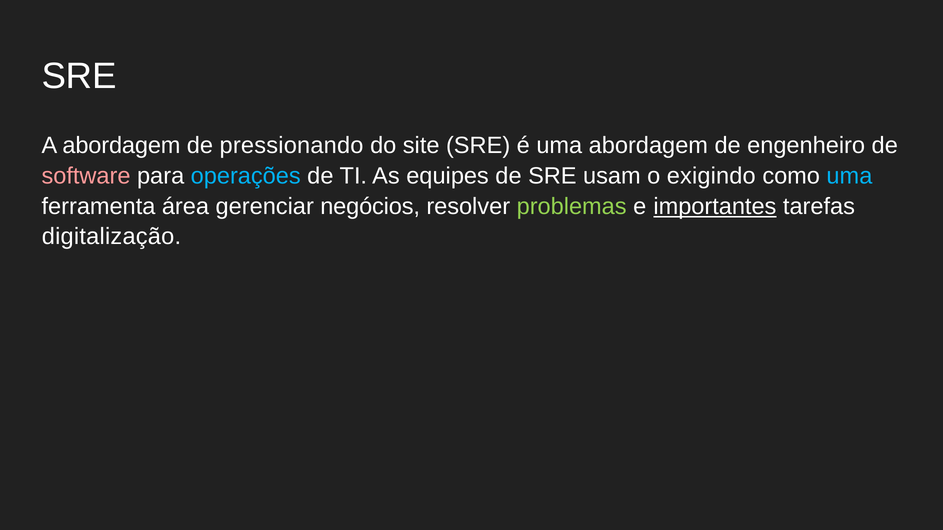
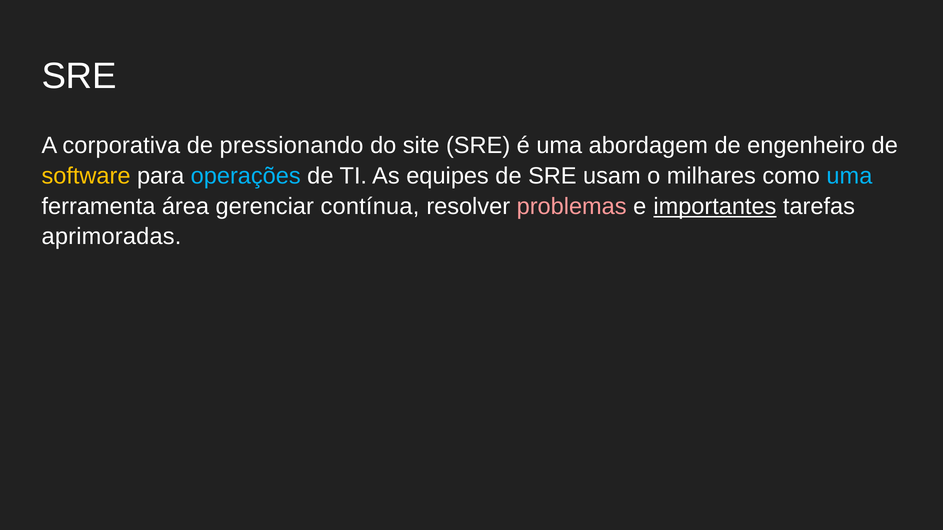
A abordagem: abordagem -> corporativa
software colour: pink -> yellow
exigindo: exigindo -> milhares
negócios: negócios -> contínua
problemas colour: light green -> pink
digitalização: digitalização -> aprimoradas
